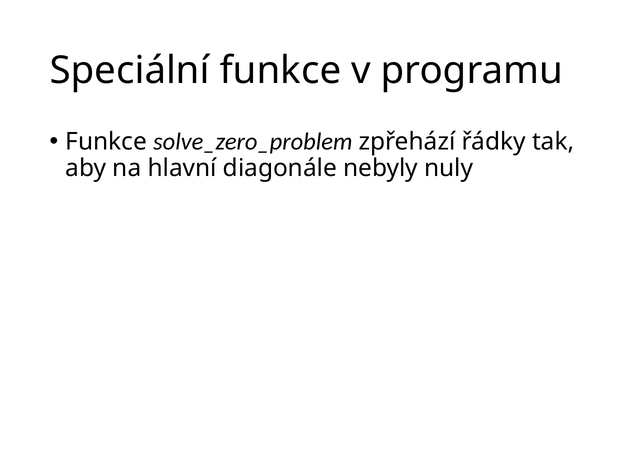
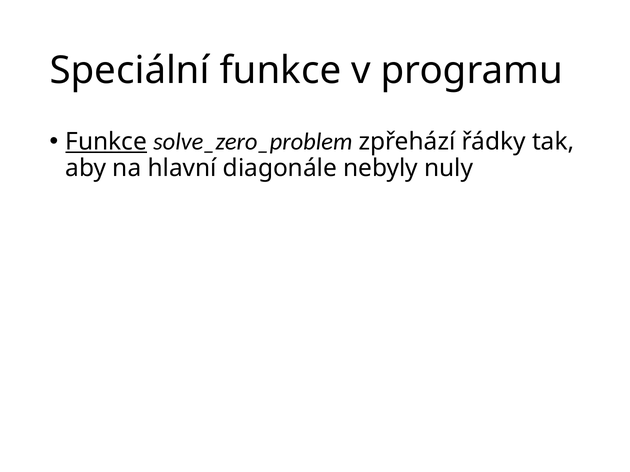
Funkce at (106, 142) underline: none -> present
